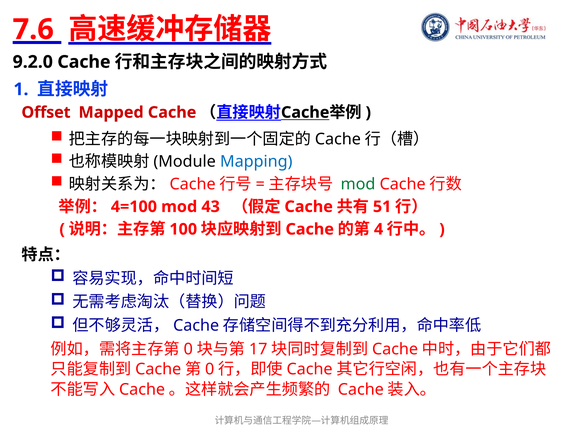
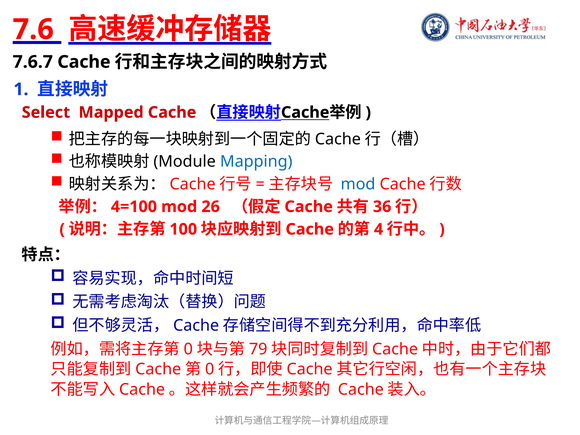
9.2.0: 9.2.0 -> 7.6.7
Offset: Offset -> Select
mod at (358, 184) colour: green -> blue
43: 43 -> 26
51: 51 -> 36
17: 17 -> 79
